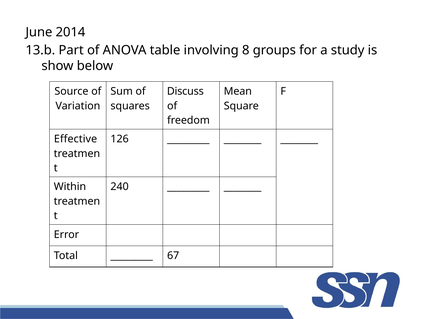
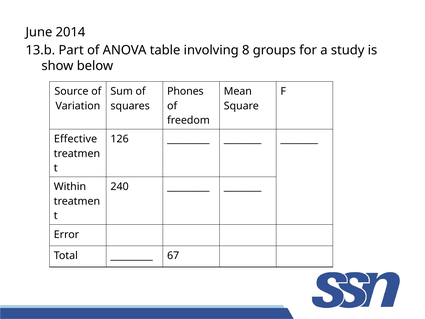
Discuss: Discuss -> Phones
